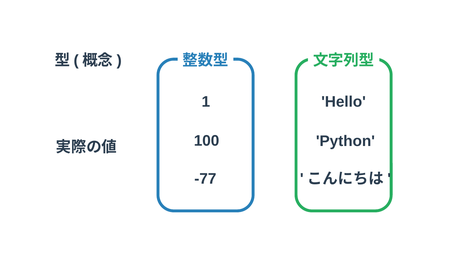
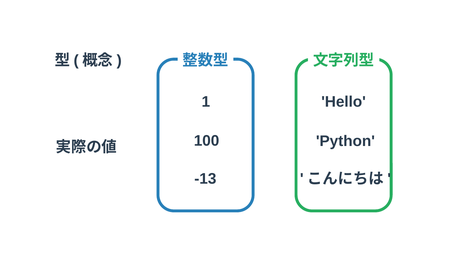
-77: -77 -> -13
